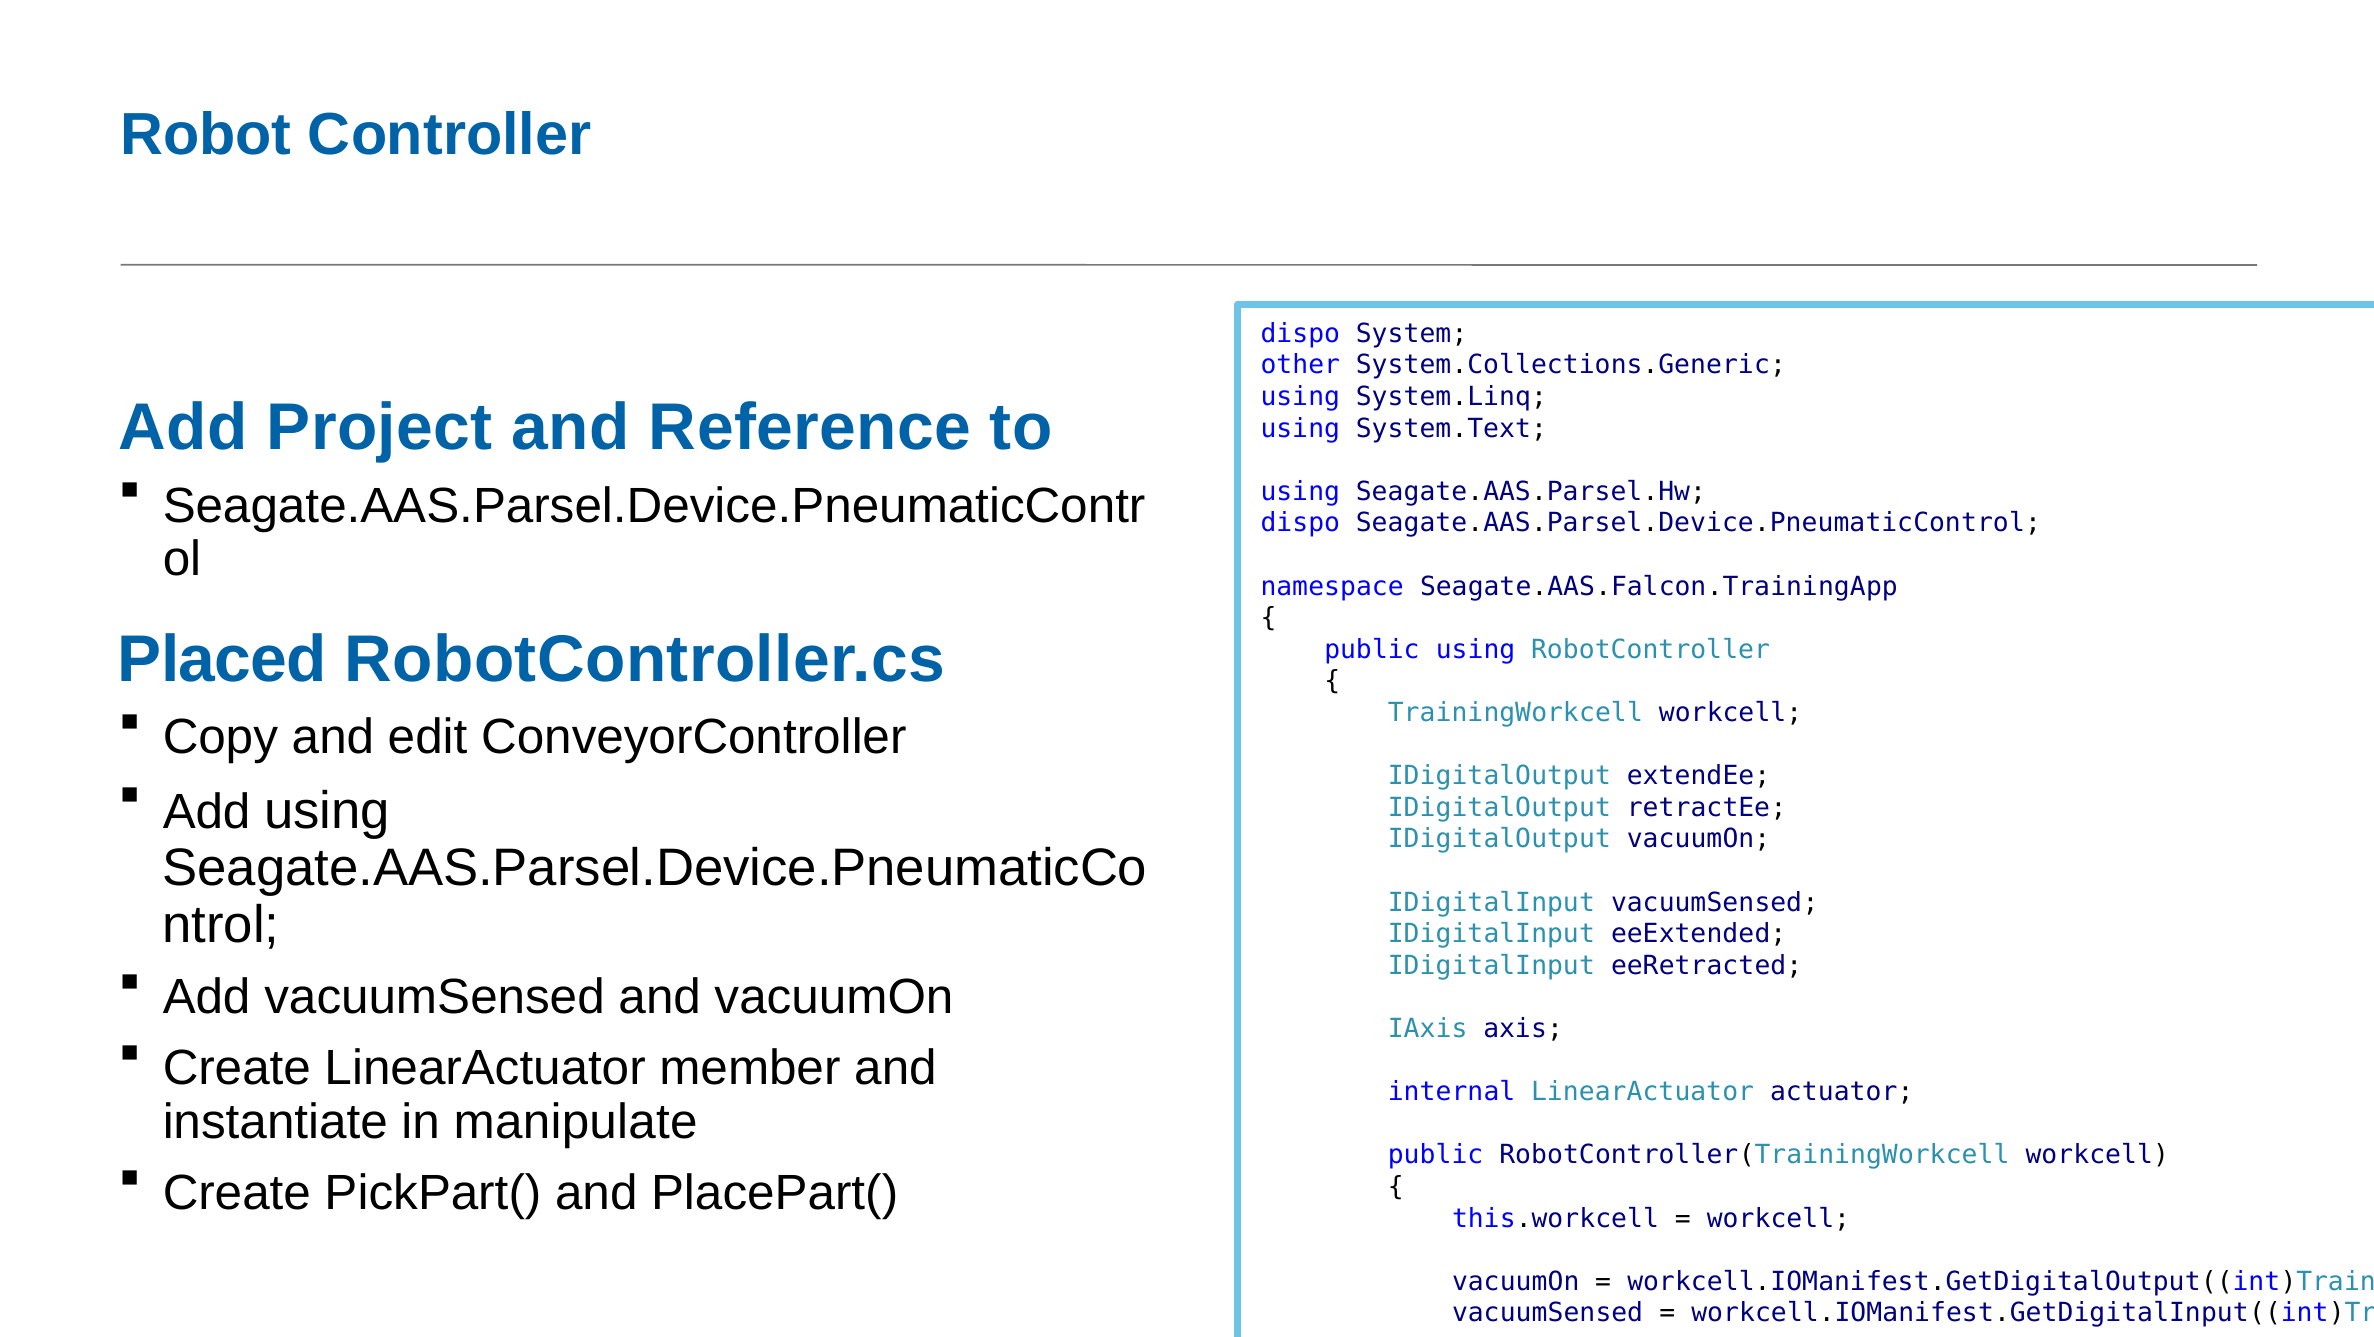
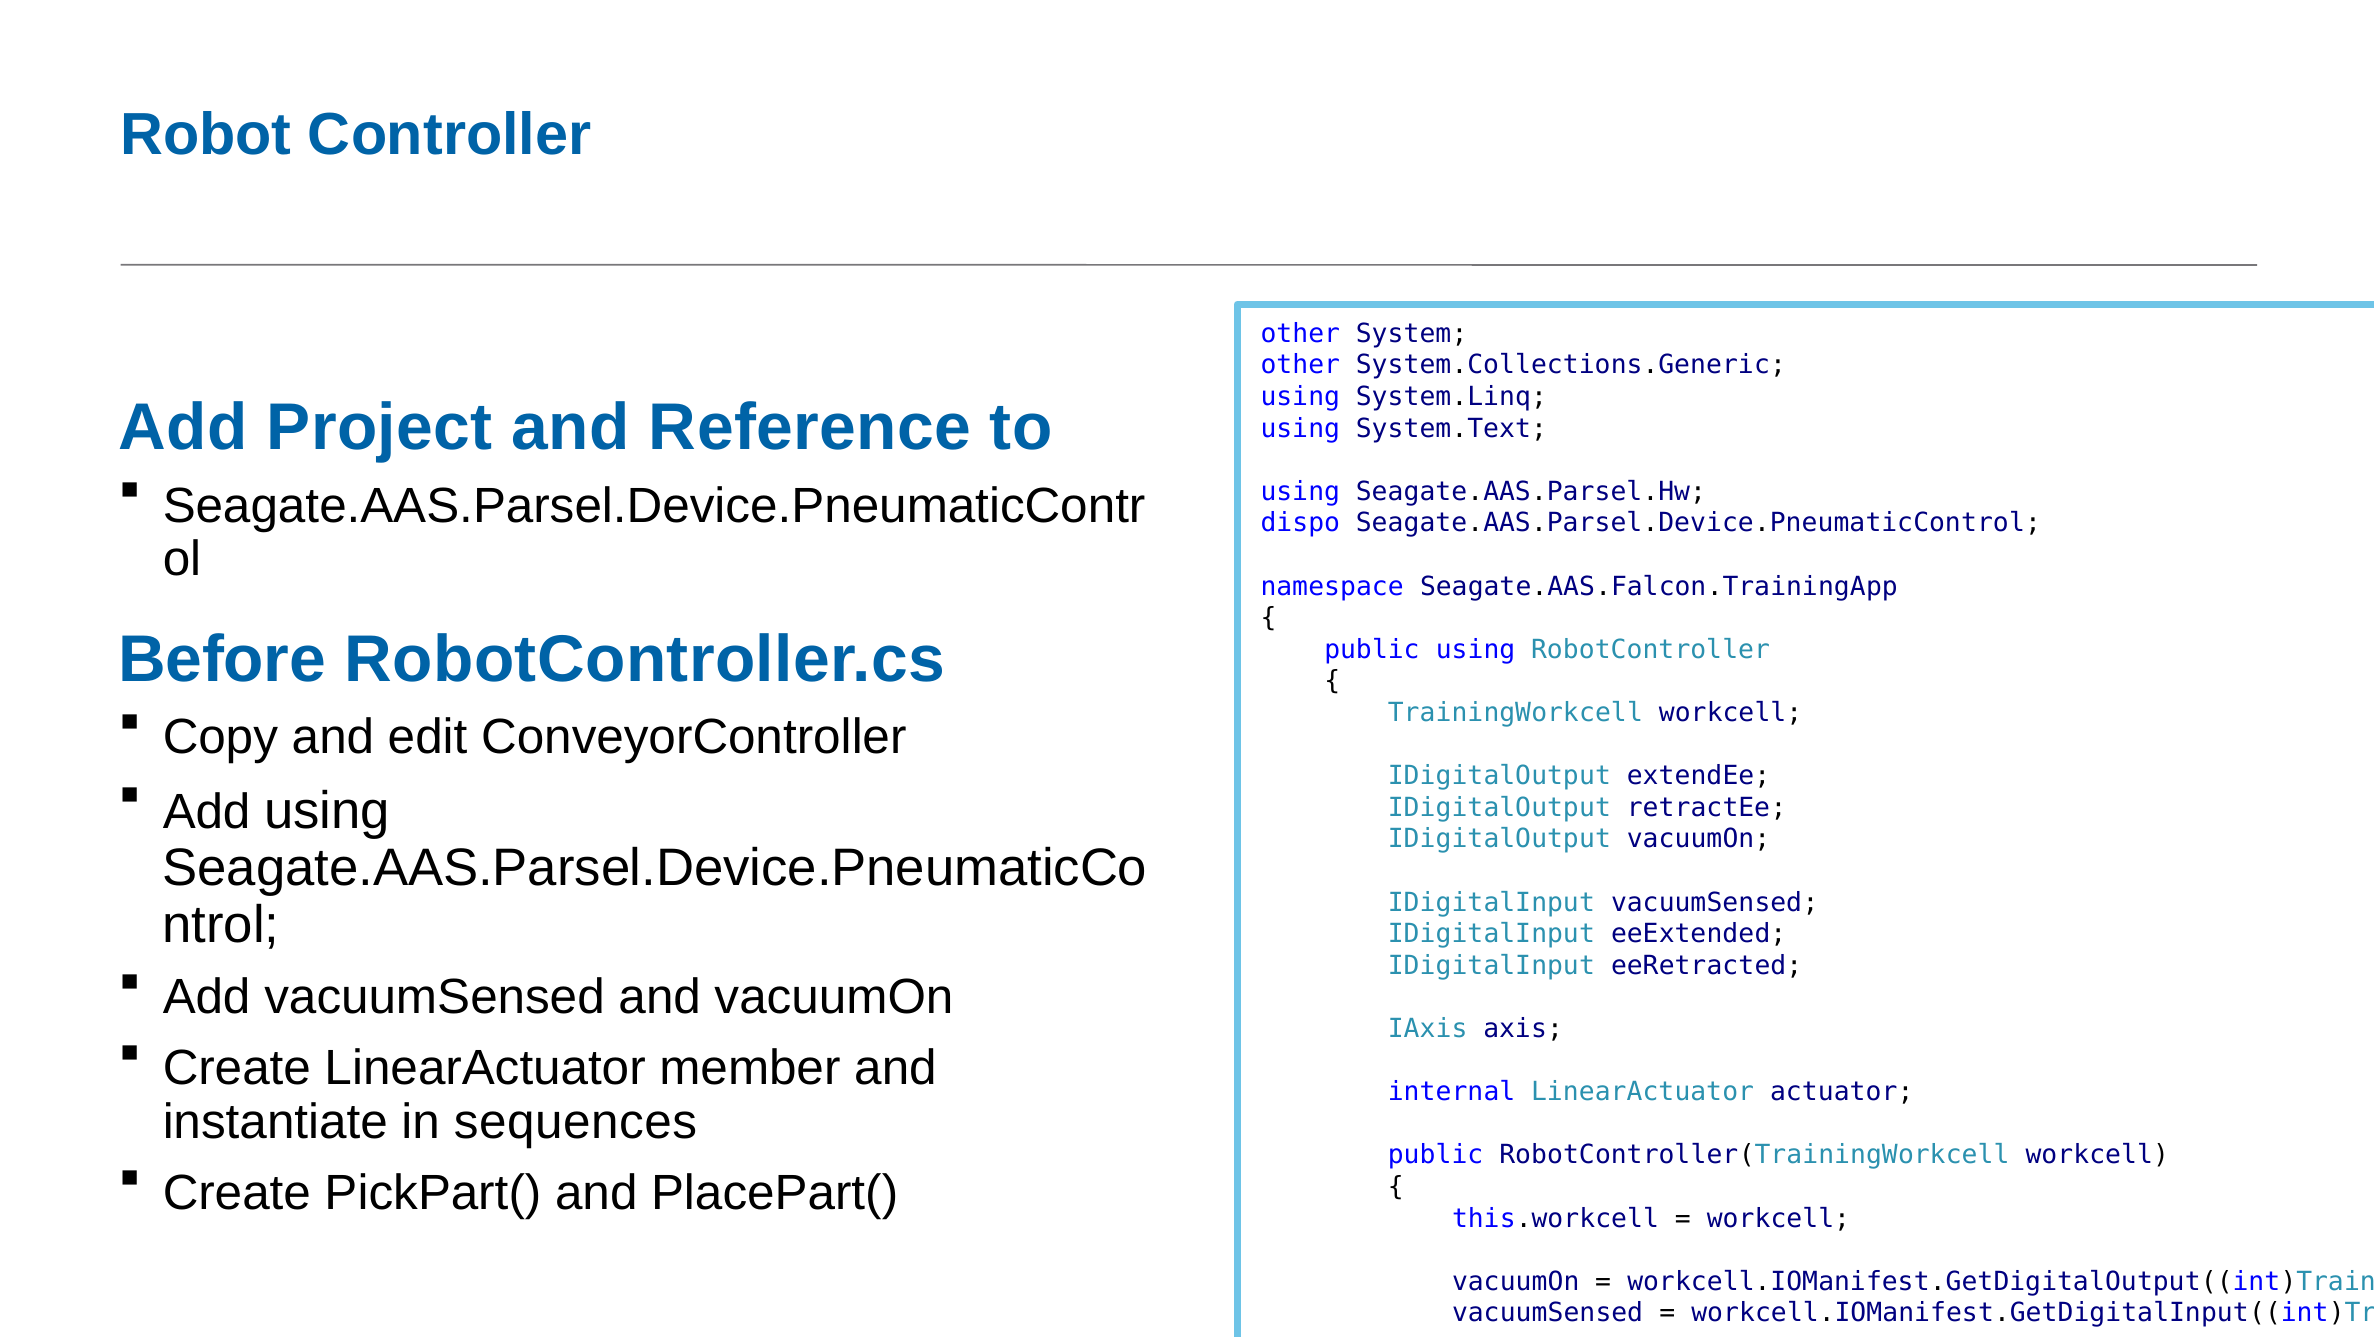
dispo at (1300, 333): dispo -> other
Placed: Placed -> Before
manipulate: manipulate -> sequences
